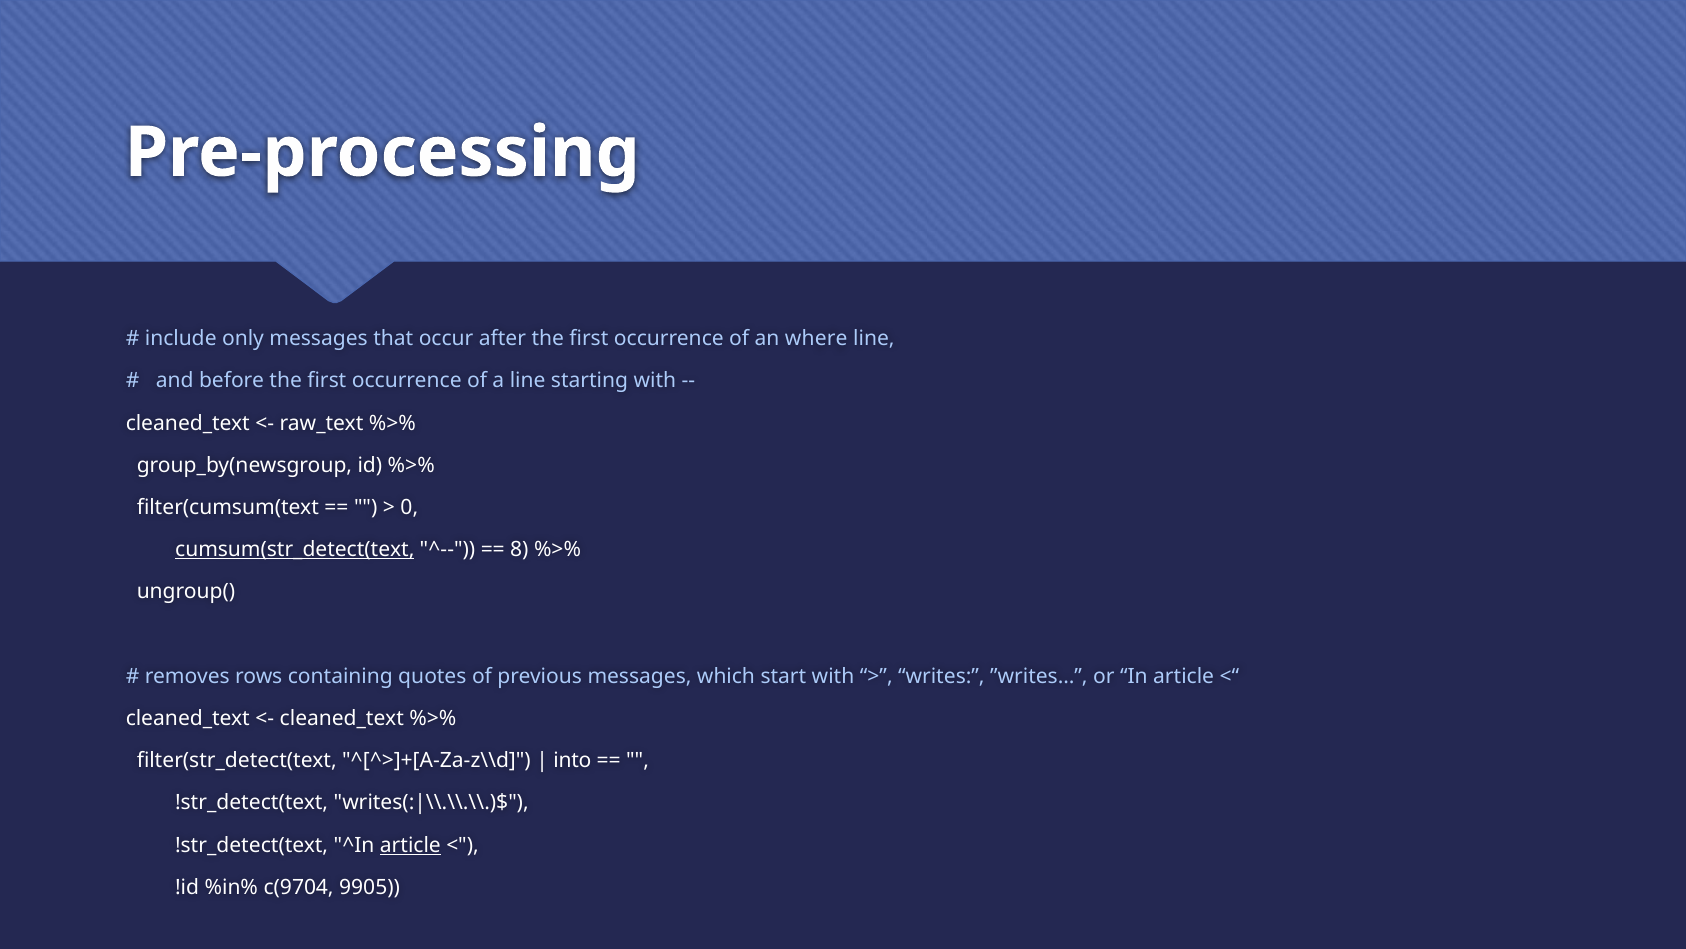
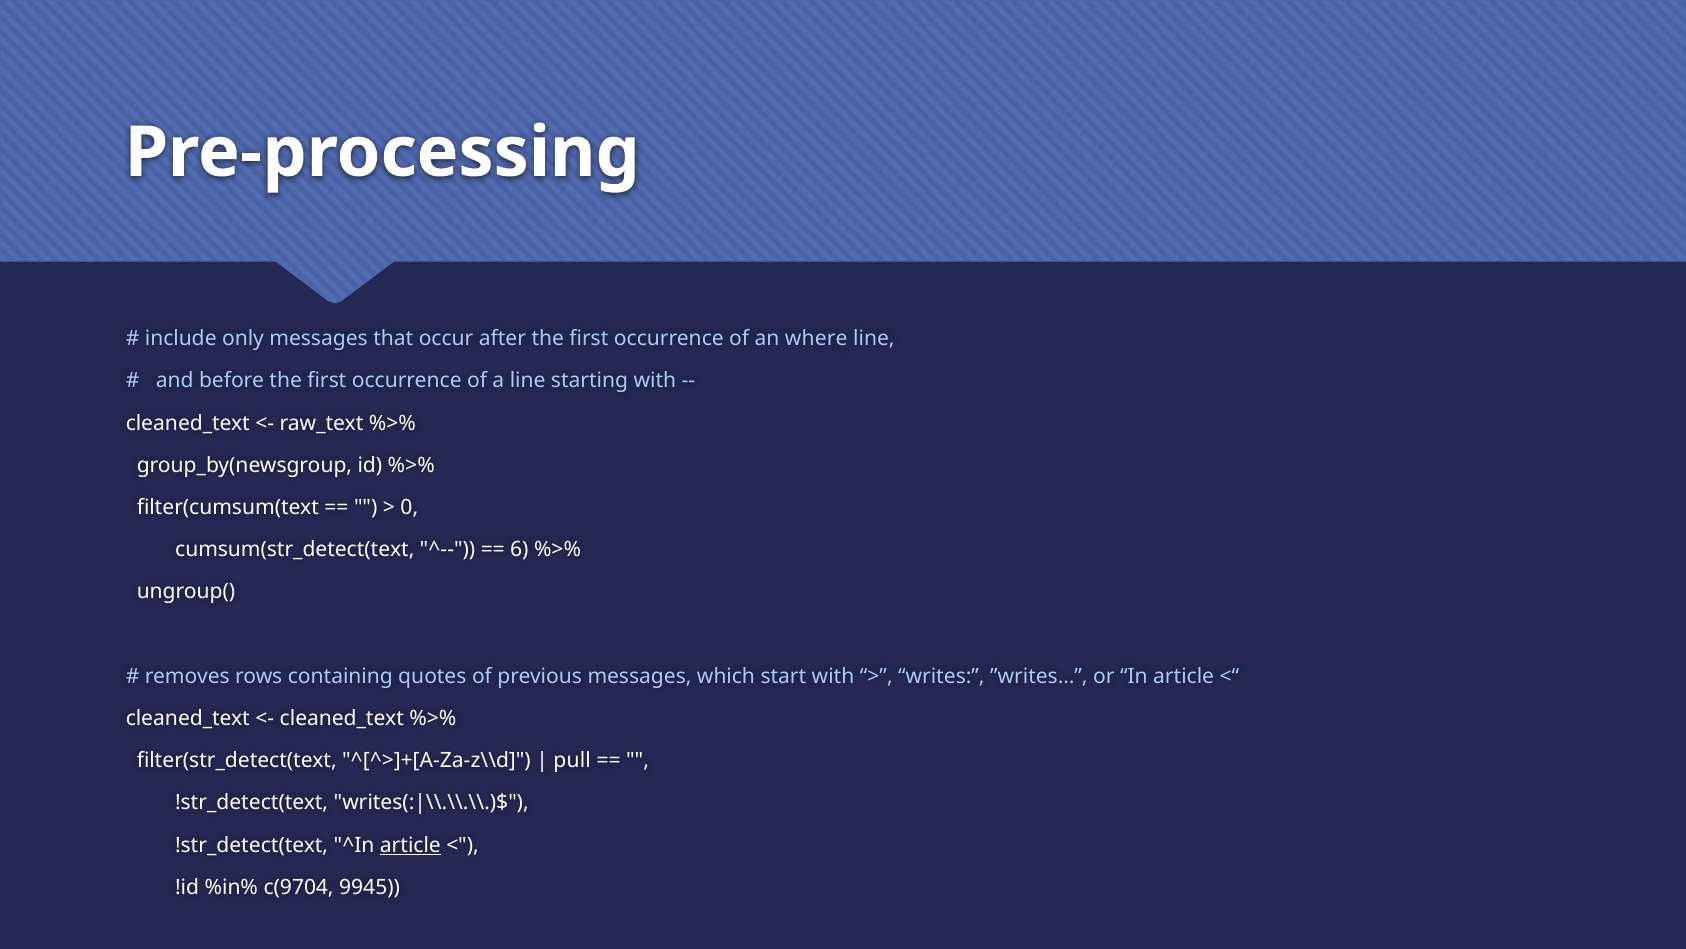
cumsum(str_detect(text underline: present -> none
8: 8 -> 6
into: into -> pull
9905: 9905 -> 9945
